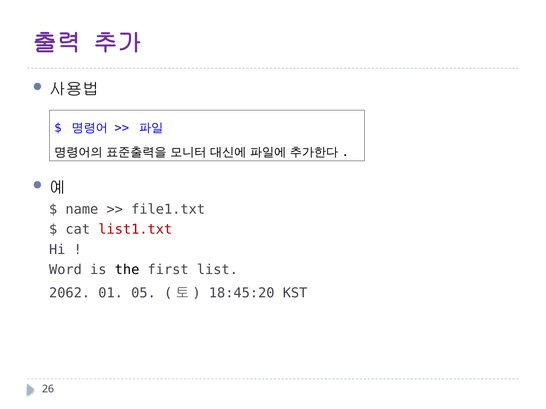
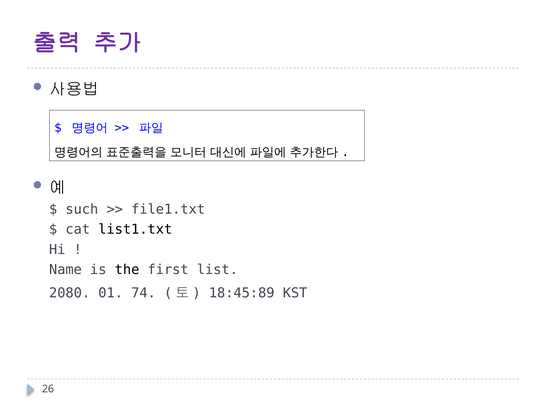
name: name -> such
list1.txt colour: red -> black
Word: Word -> Name
2062: 2062 -> 2080
05: 05 -> 74
18:45:20: 18:45:20 -> 18:45:89
